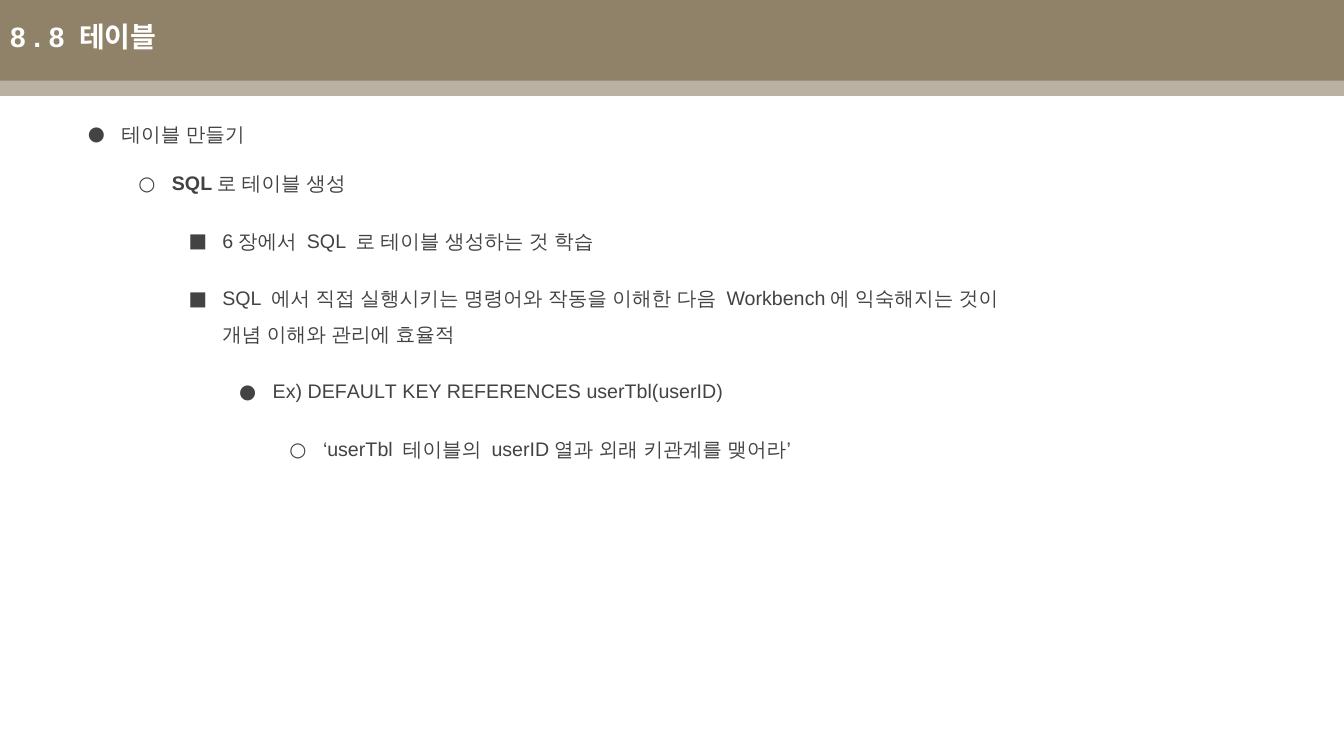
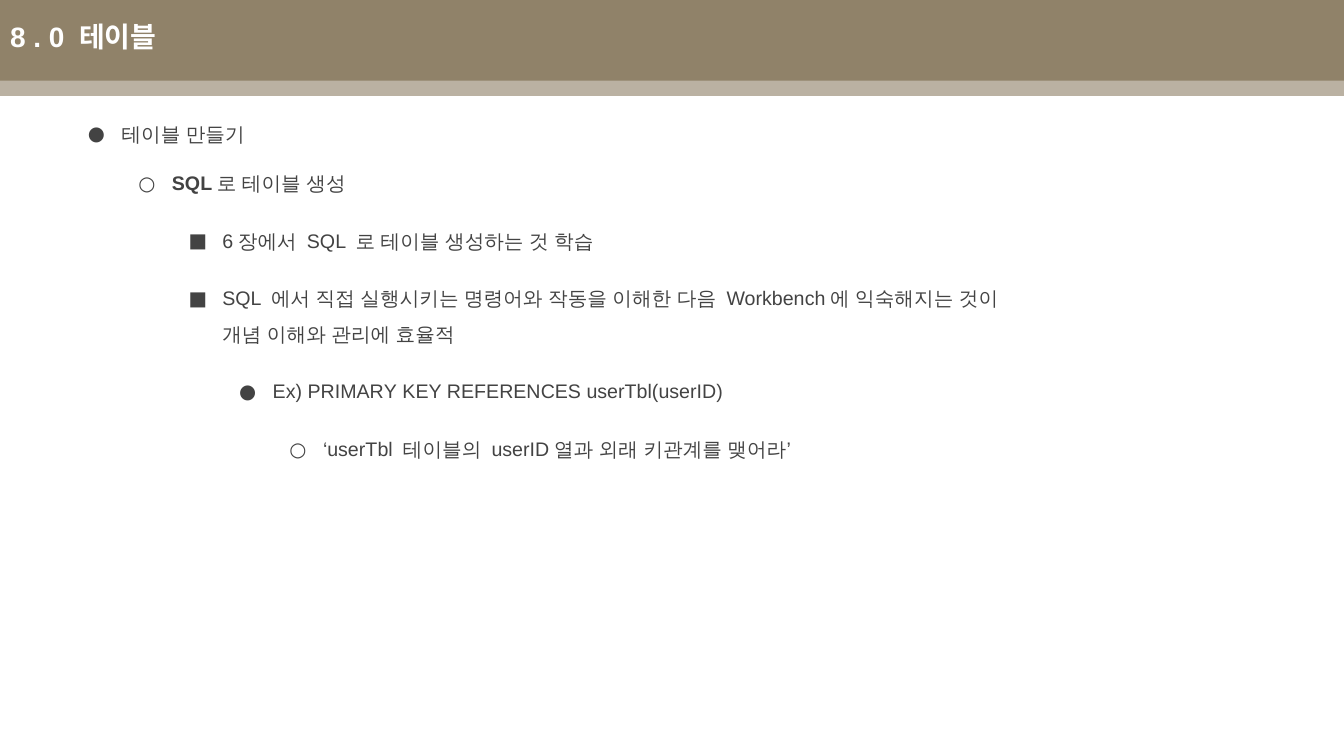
8 at (57, 39): 8 -> 0
DEFAULT: DEFAULT -> PRIMARY
